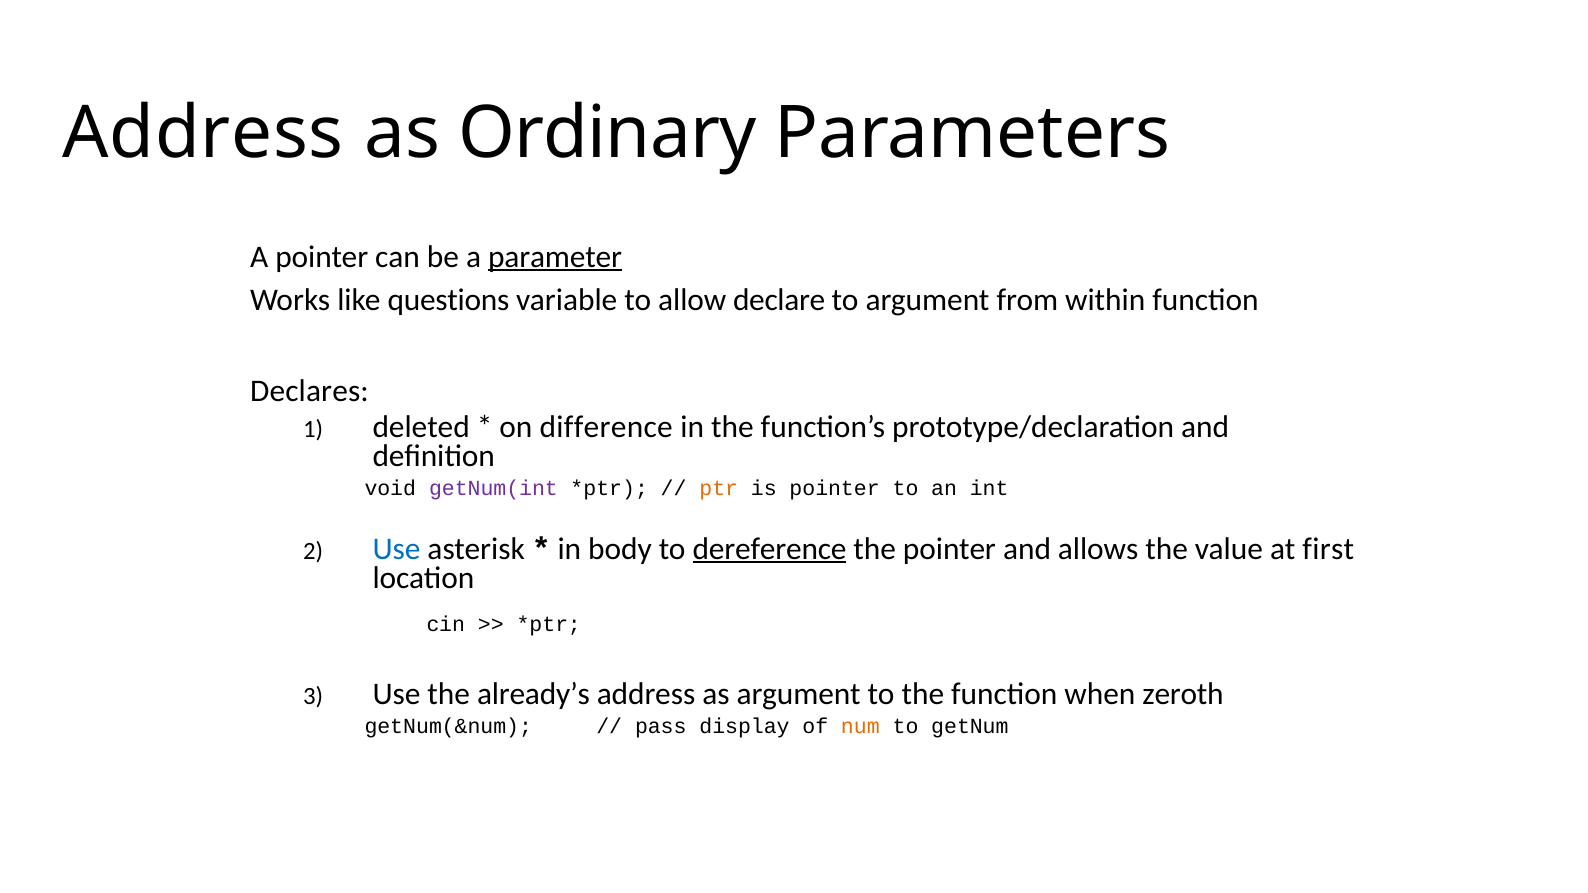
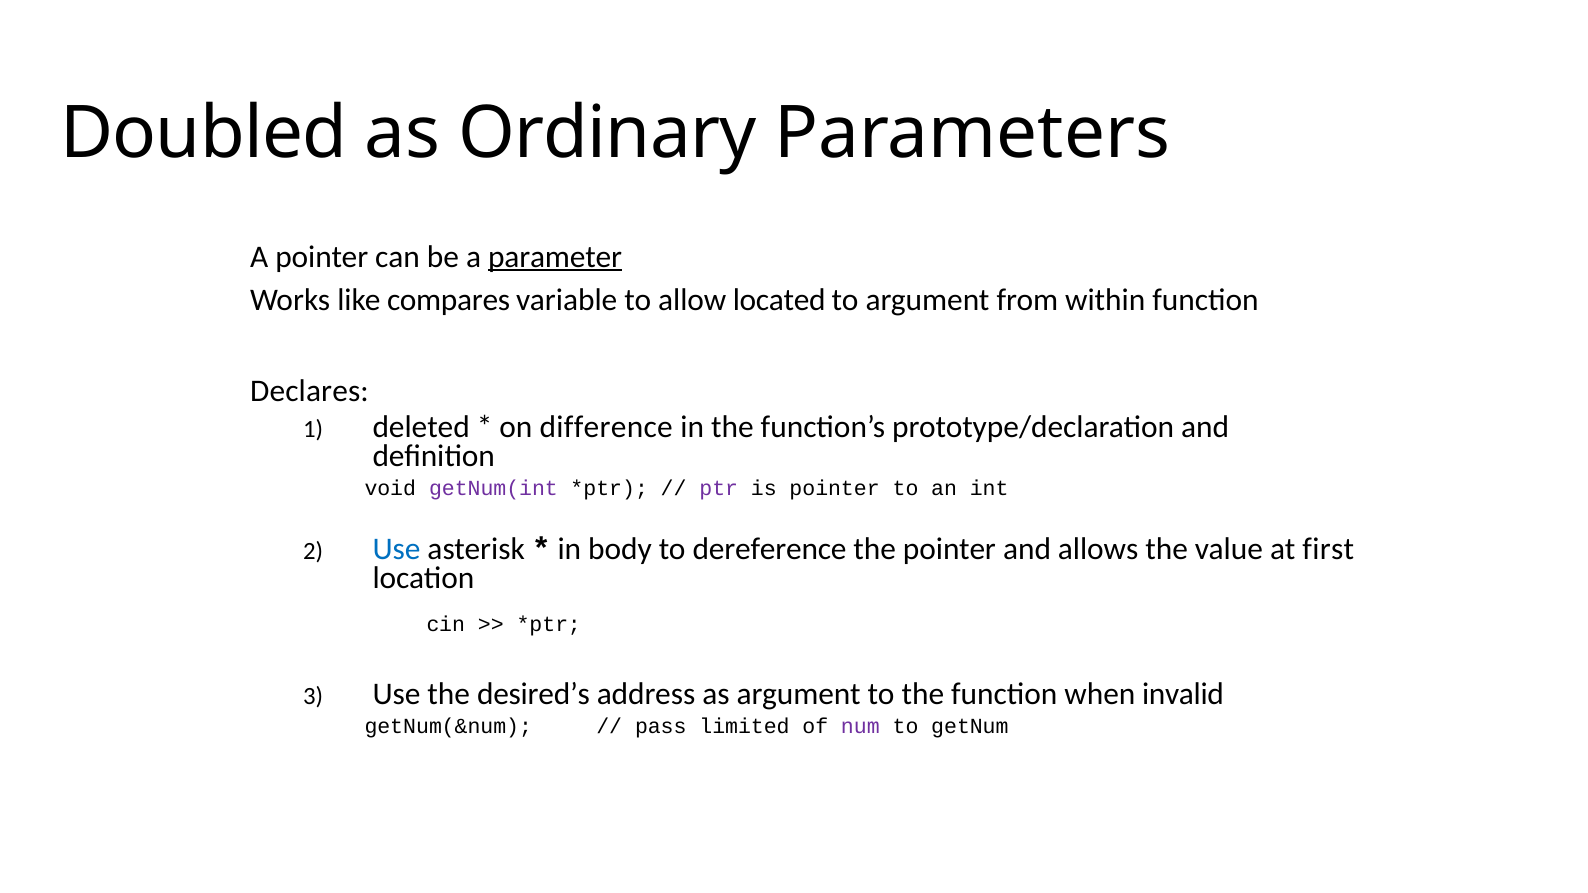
Address at (203, 133): Address -> Doubled
questions: questions -> compares
declare: declare -> located
ptr colour: orange -> purple
dereference underline: present -> none
already’s: already’s -> desired’s
zeroth: zeroth -> invalid
display: display -> limited
num colour: orange -> purple
